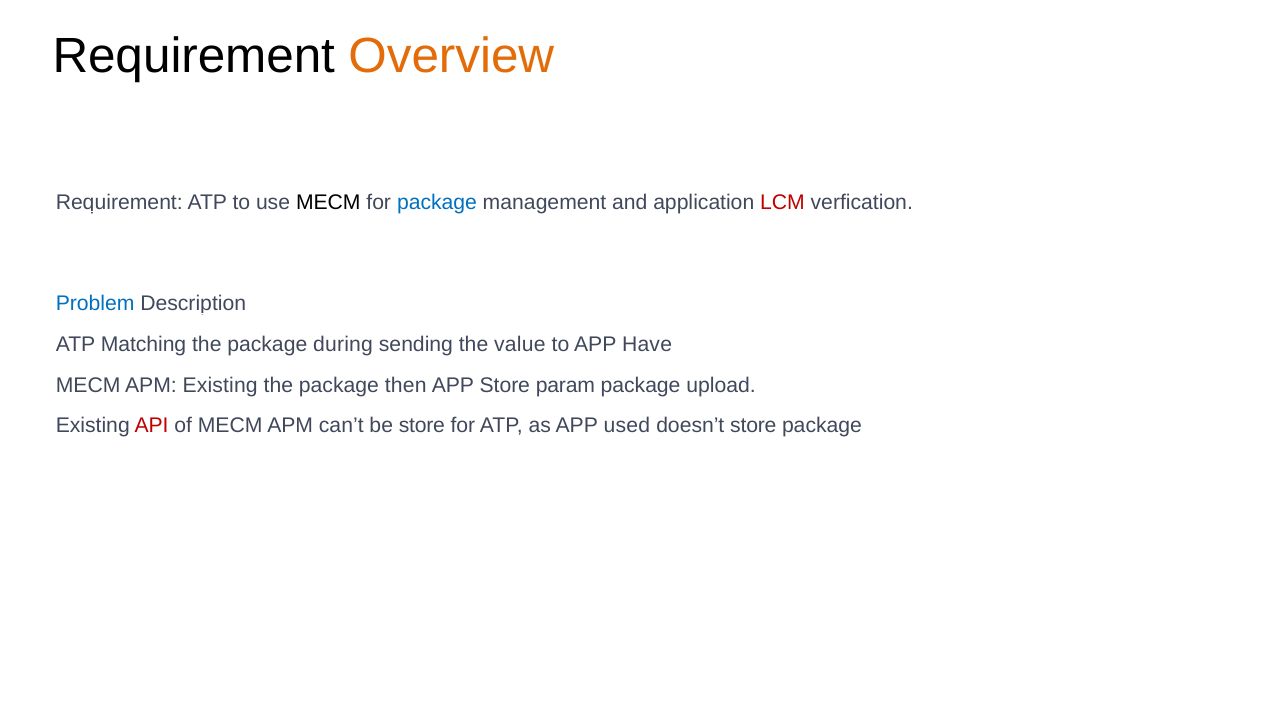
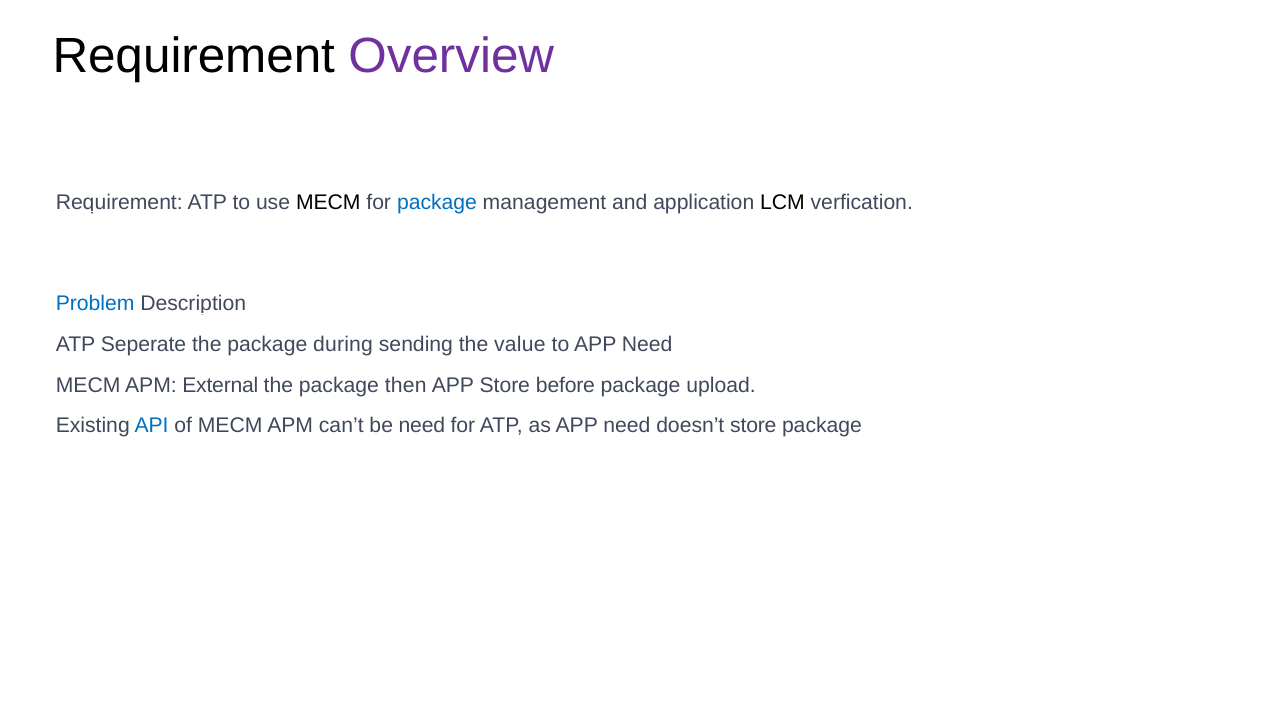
Overview colour: orange -> purple
LCM colour: red -> black
Matching: Matching -> Seperate
to APP Have: Have -> Need
APM Existing: Existing -> External
param: param -> before
API colour: red -> blue
be store: store -> need
as APP used: used -> need
